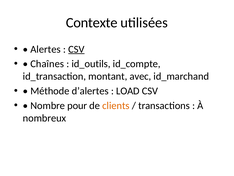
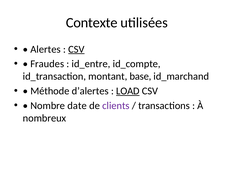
Chaînes: Chaînes -> Fraudes
id_outils: id_outils -> id_entre
avec: avec -> base
LOAD underline: none -> present
pour: pour -> date
clients colour: orange -> purple
